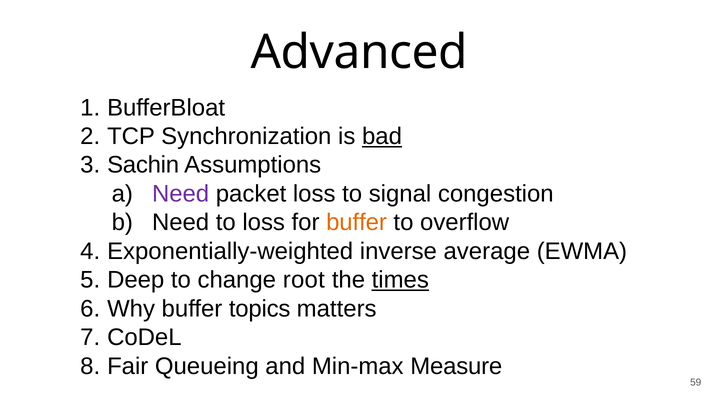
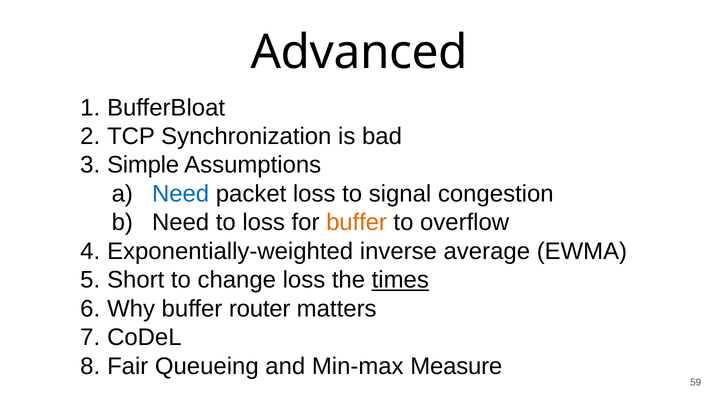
bad underline: present -> none
Sachin: Sachin -> Simple
Need at (181, 194) colour: purple -> blue
Deep: Deep -> Short
change root: root -> loss
topics: topics -> router
